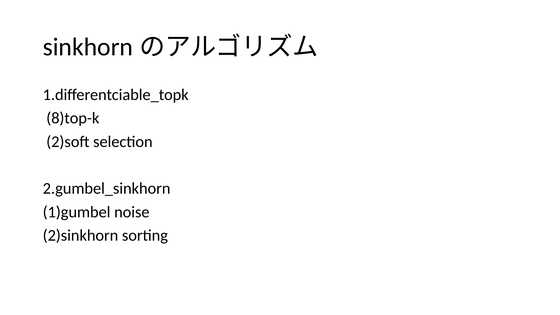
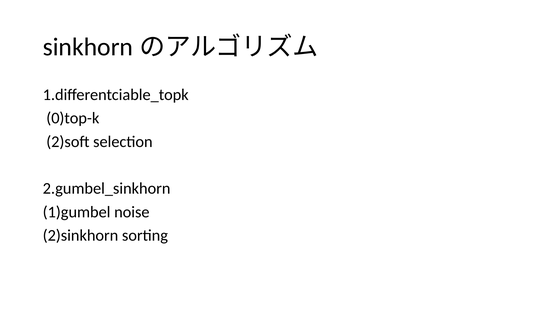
8)top-k: 8)top-k -> 0)top-k
